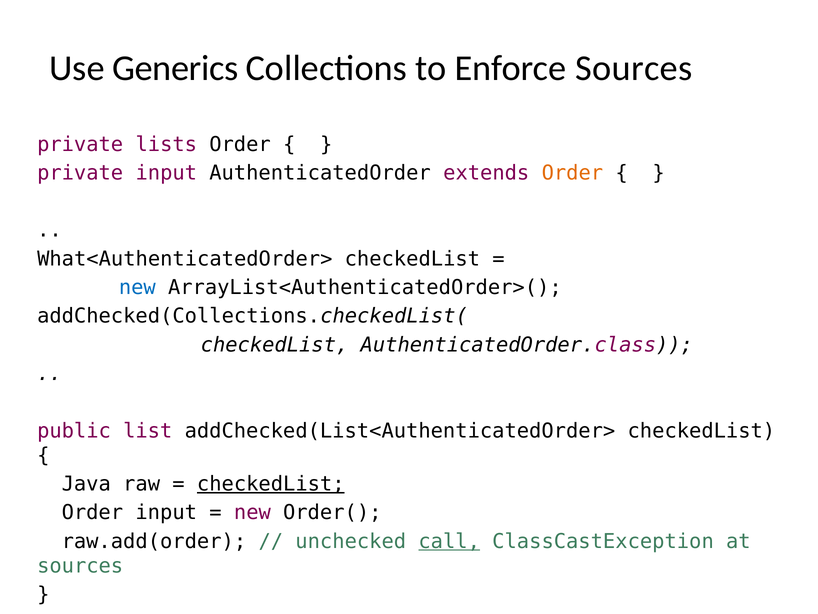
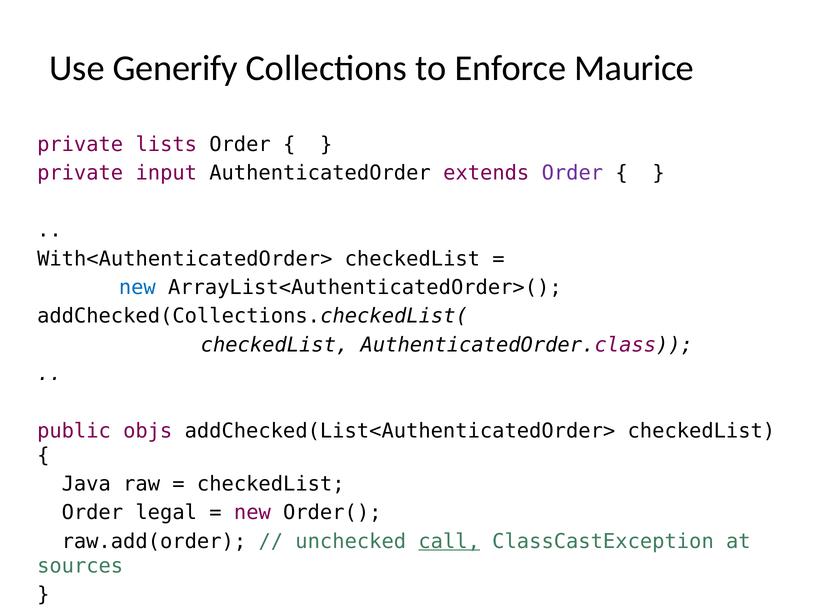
Generics: Generics -> Generify
Enforce Sources: Sources -> Maurice
Order at (572, 173) colour: orange -> purple
What<AuthenticatedOrder>: What<AuthenticatedOrder> -> With<AuthenticatedOrder>
list: list -> objs
checkedList at (271, 484) underline: present -> none
Order input: input -> legal
